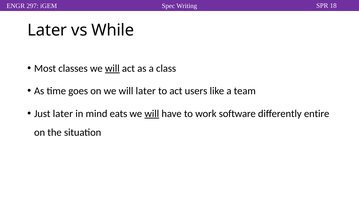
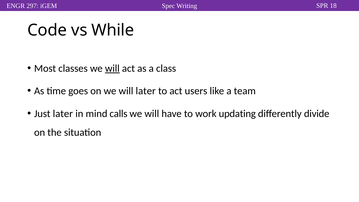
Later at (47, 30): Later -> Code
eats: eats -> calls
will at (152, 114) underline: present -> none
software: software -> updating
entire: entire -> divide
